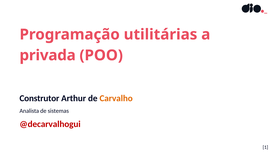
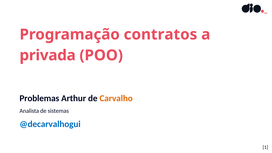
utilitárias: utilitárias -> contratos
Construtor: Construtor -> Problemas
@decarvalhogui colour: red -> blue
